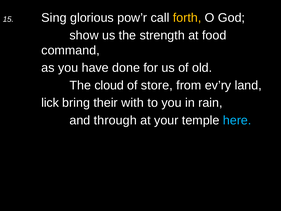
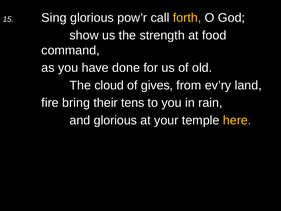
store: store -> gives
lick: lick -> fire
with: with -> tens
and through: through -> glorious
here colour: light blue -> yellow
